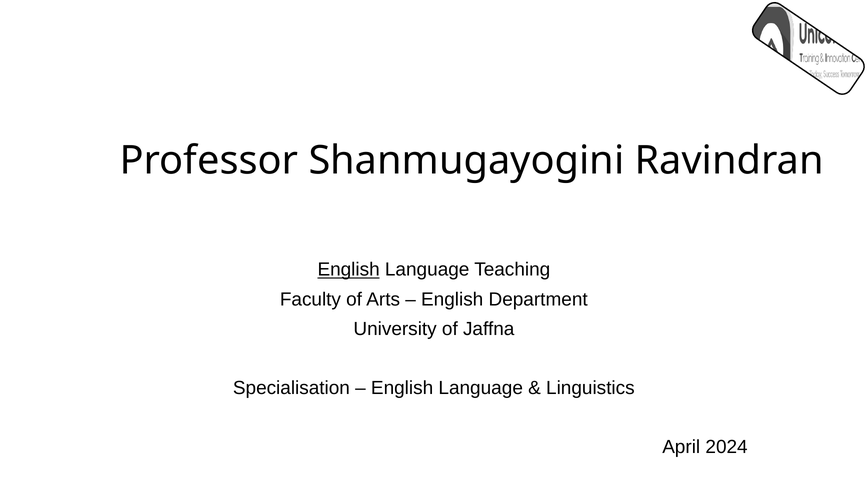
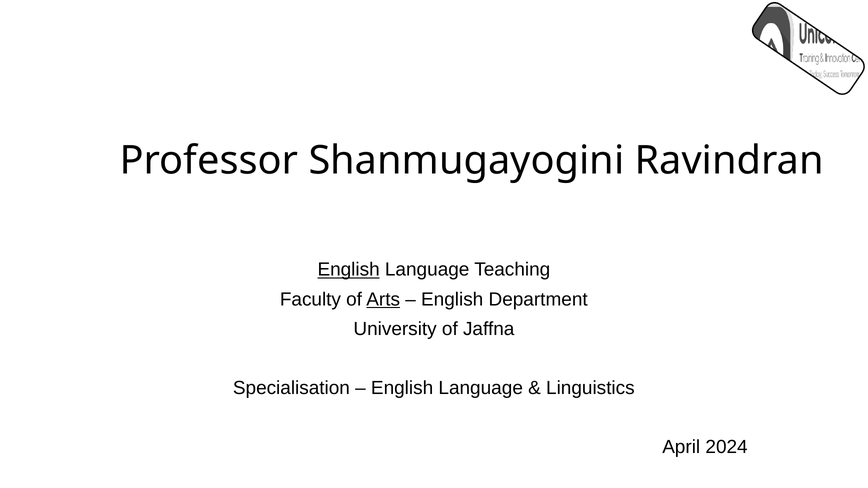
Arts underline: none -> present
